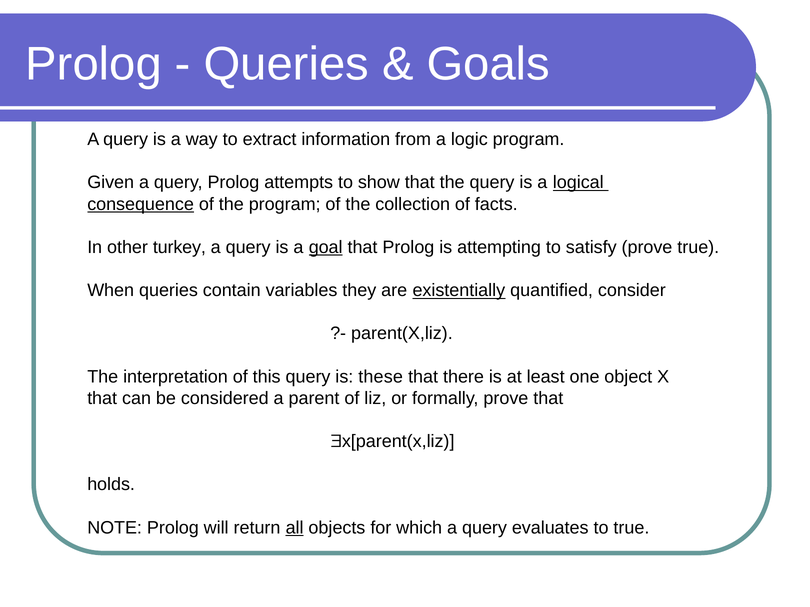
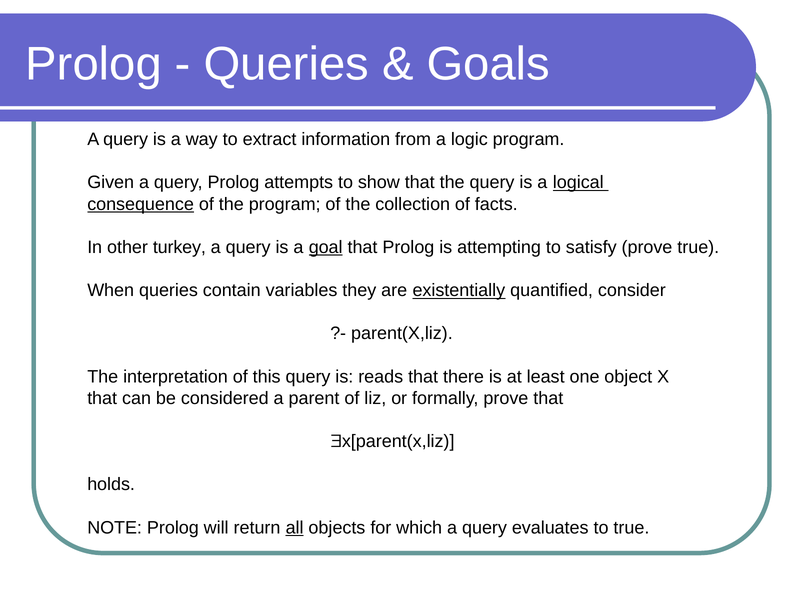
these: these -> reads
